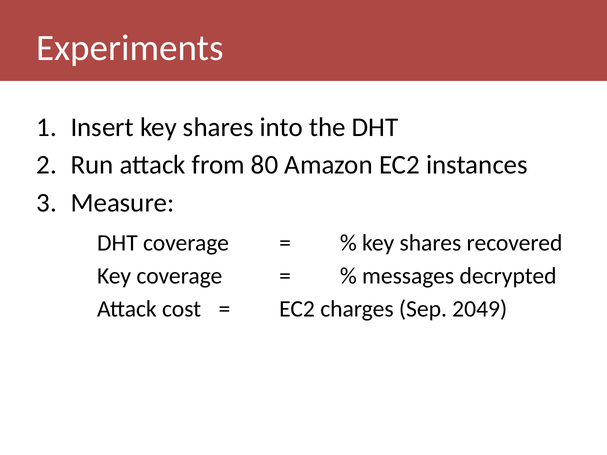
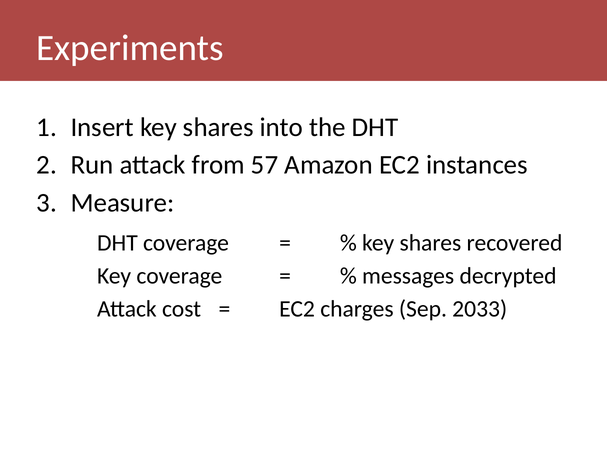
80: 80 -> 57
2049: 2049 -> 2033
